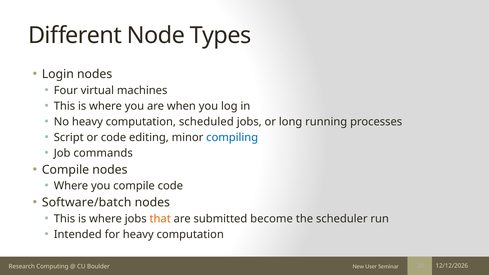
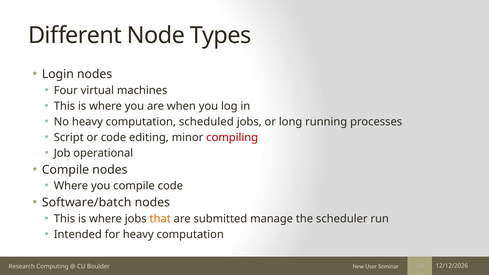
compiling colour: blue -> red
commands: commands -> operational
become: become -> manage
